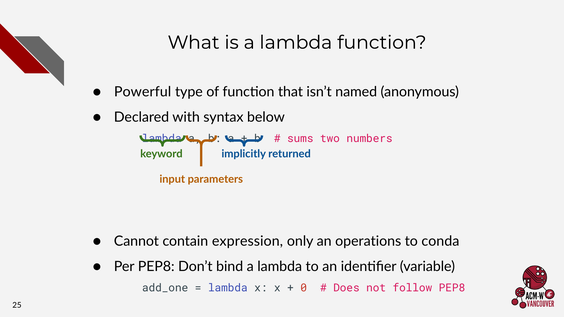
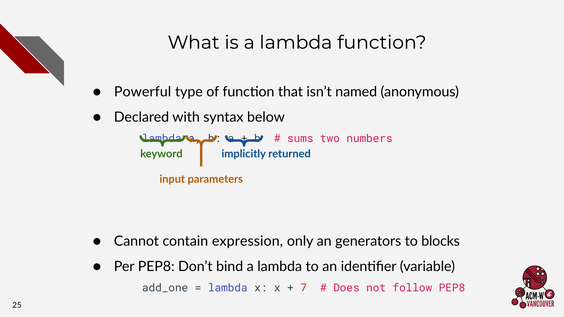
operations: operations -> generators
conda: conda -> blocks
0: 0 -> 7
